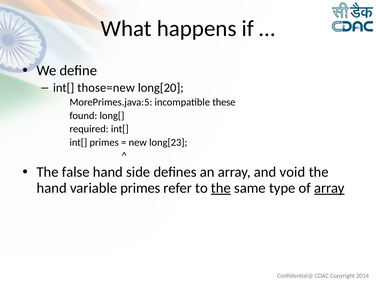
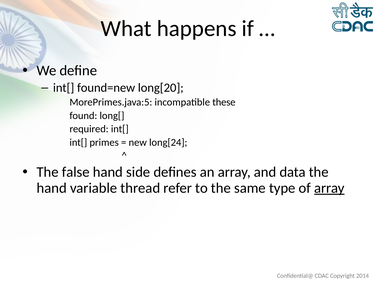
those=new: those=new -> found=new
long[23: long[23 -> long[24
void: void -> data
variable primes: primes -> thread
the at (221, 188) underline: present -> none
